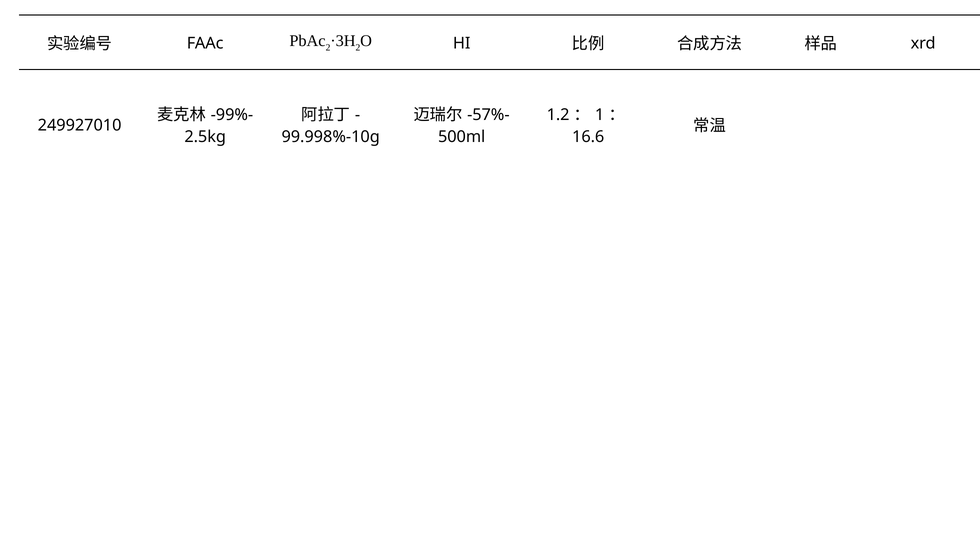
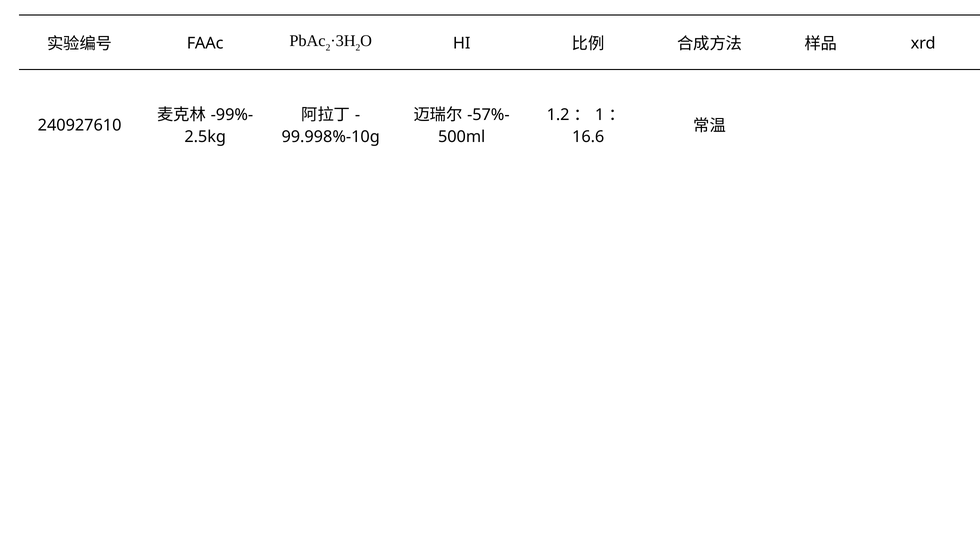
249927010: 249927010 -> 240927610
